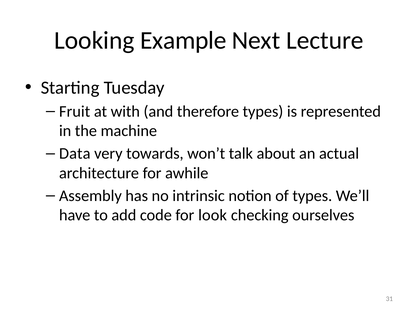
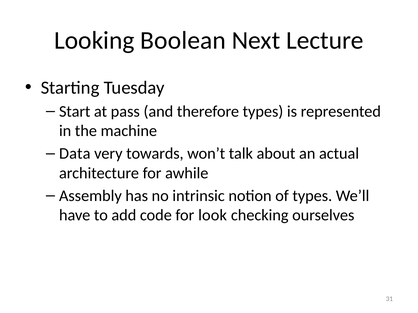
Example: Example -> Boolean
Fruit: Fruit -> Start
with: with -> pass
